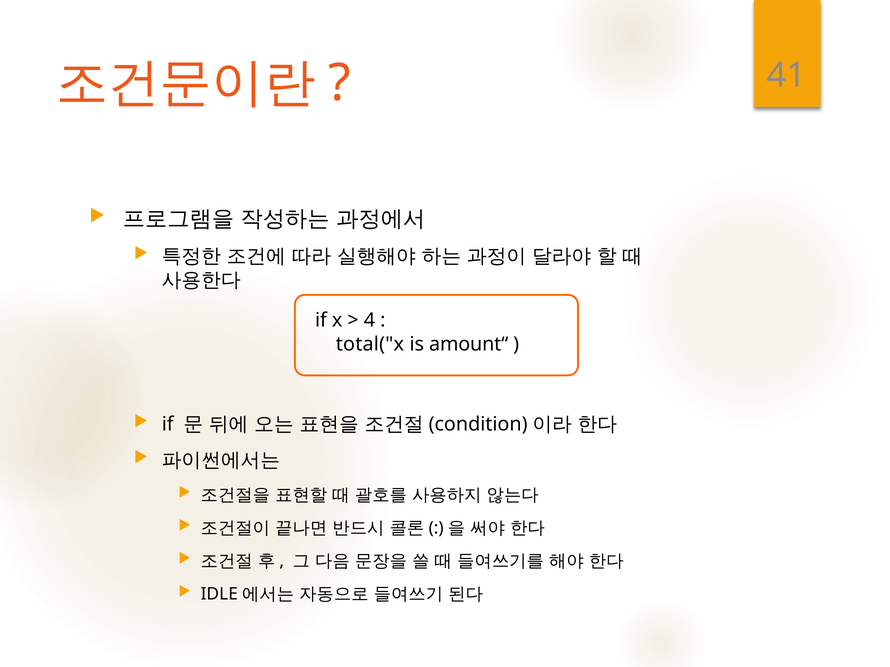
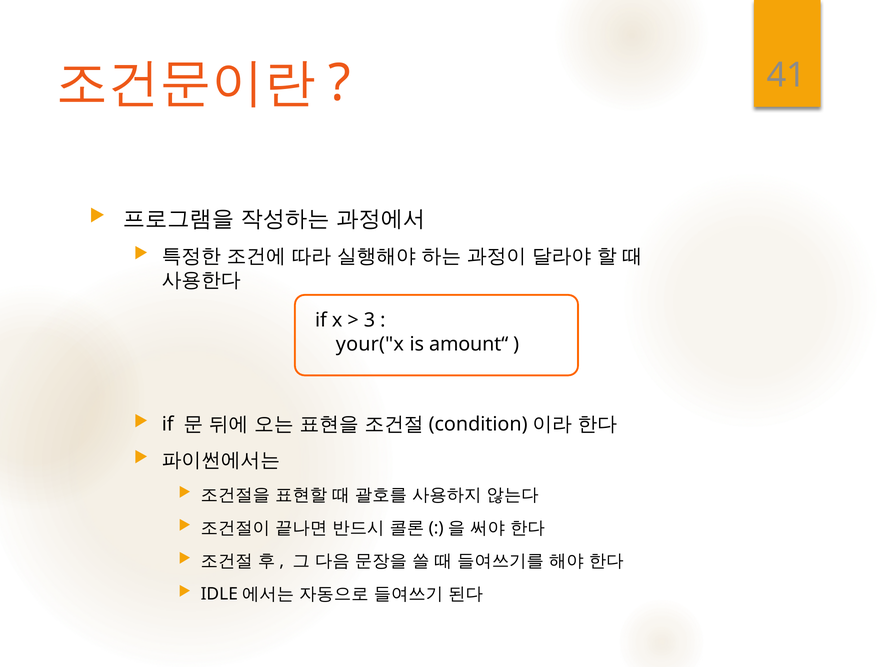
4: 4 -> 3
total("x: total("x -> your("x
